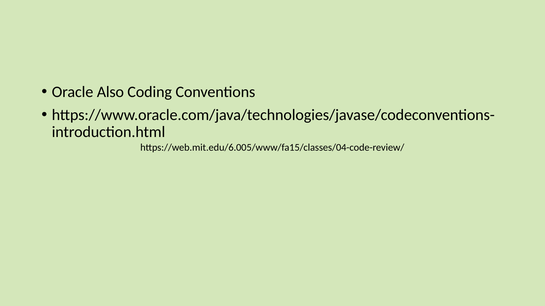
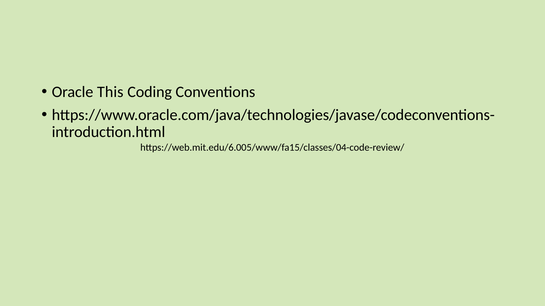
Also: Also -> This
